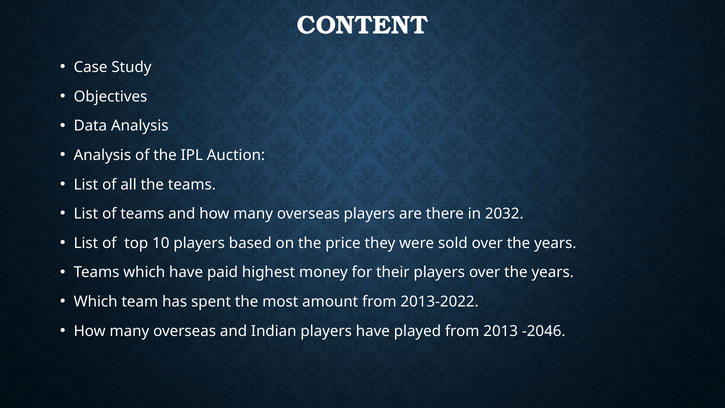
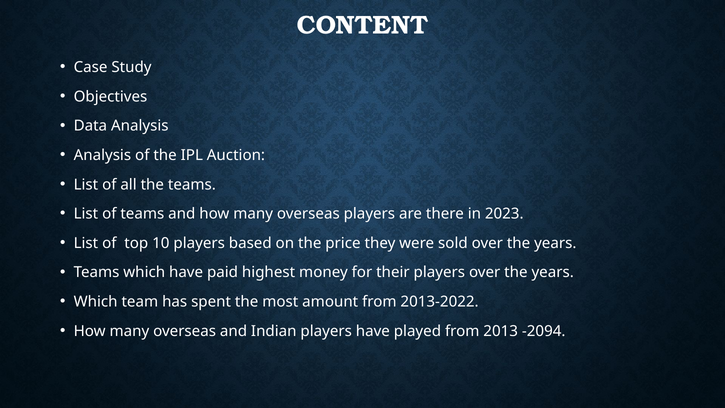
2032: 2032 -> 2023
-2046: -2046 -> -2094
